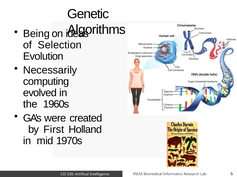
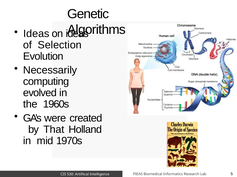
Being at (36, 34): Being -> Ideas
First: First -> That
